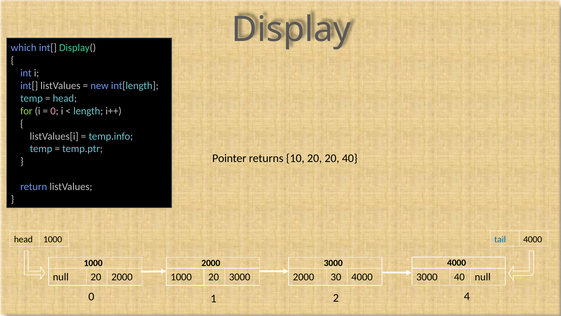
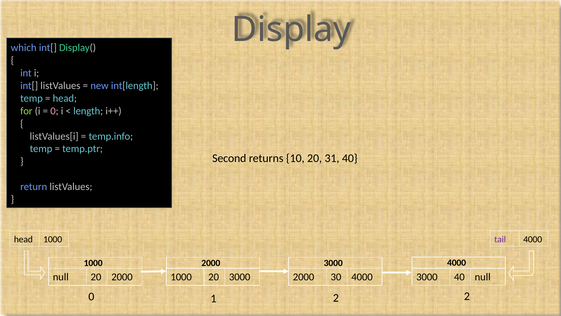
Pointer: Pointer -> Second
20 20: 20 -> 31
tail colour: blue -> purple
2 4: 4 -> 2
